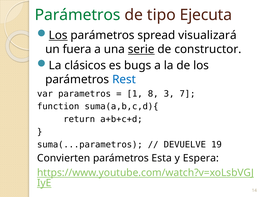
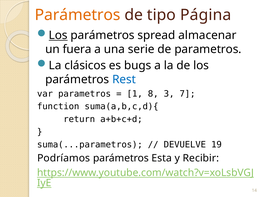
Parámetros at (78, 15) colour: green -> orange
Ejecuta: Ejecuta -> Página
visualizará: visualizará -> almacenar
serie underline: present -> none
de constructor: constructor -> parametros
Convierten: Convierten -> Podríamos
Espera: Espera -> Recibir
